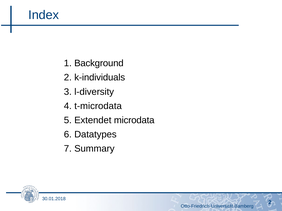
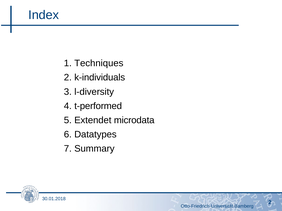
Background: Background -> Techniques
t-microdata: t-microdata -> t-performed
